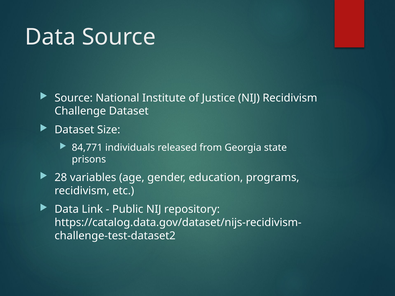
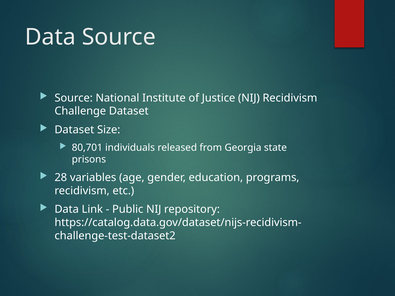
84,771: 84,771 -> 80,701
